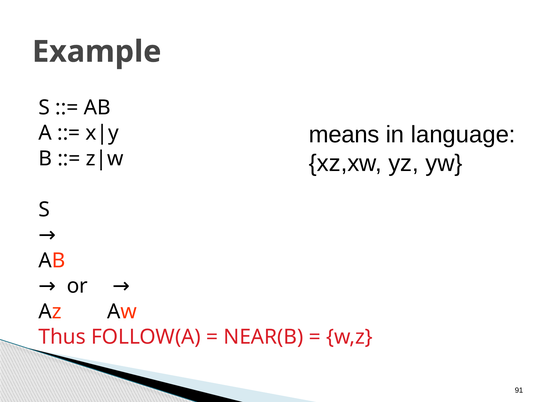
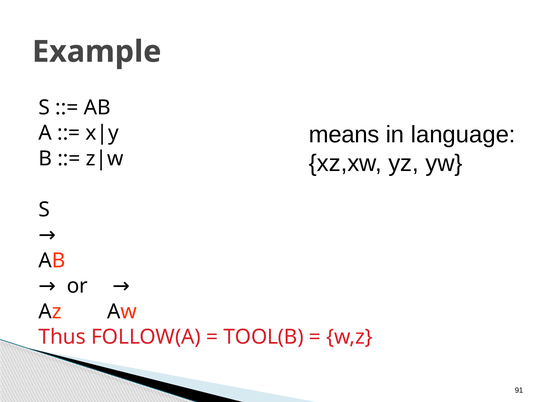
NEAR(B: NEAR(B -> TOOL(B
